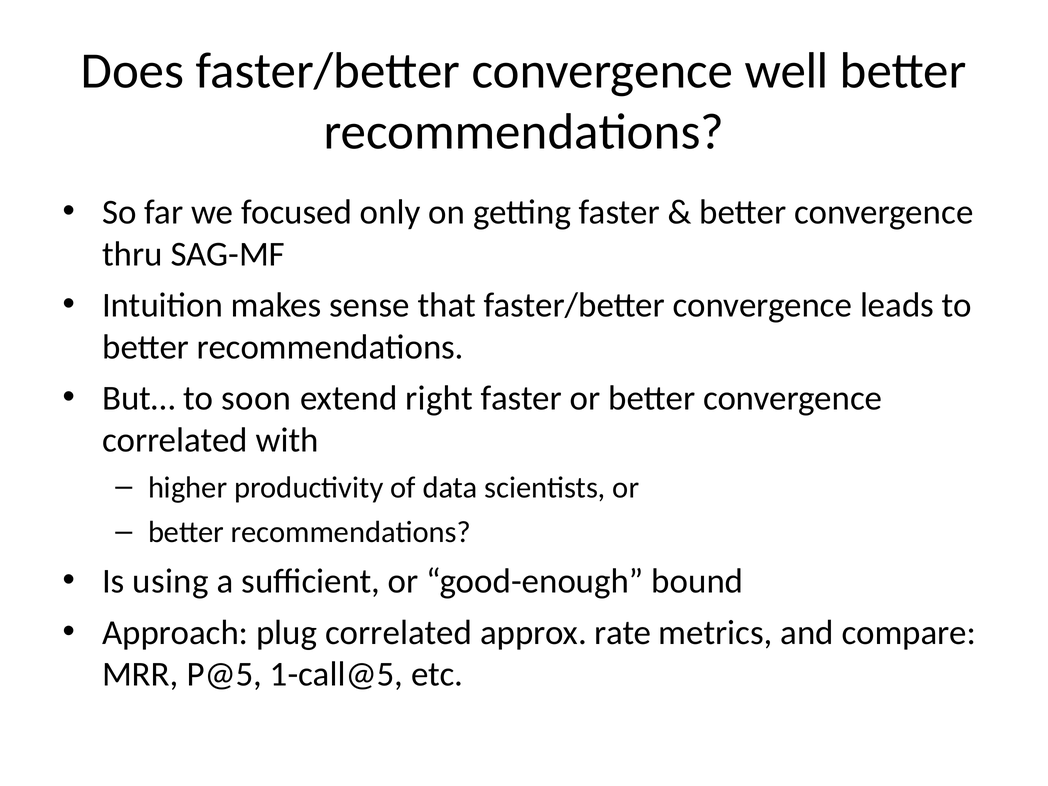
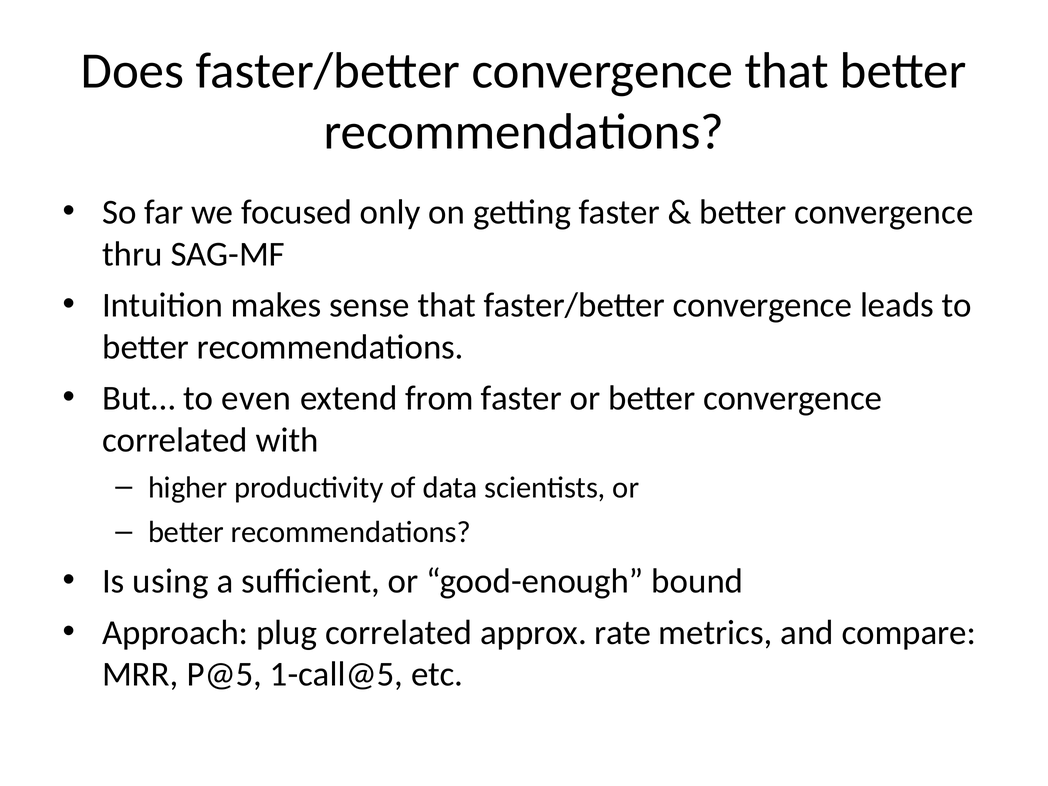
convergence well: well -> that
soon: soon -> even
right: right -> from
